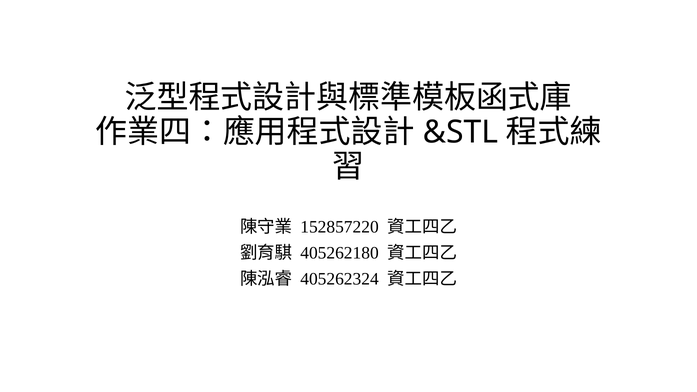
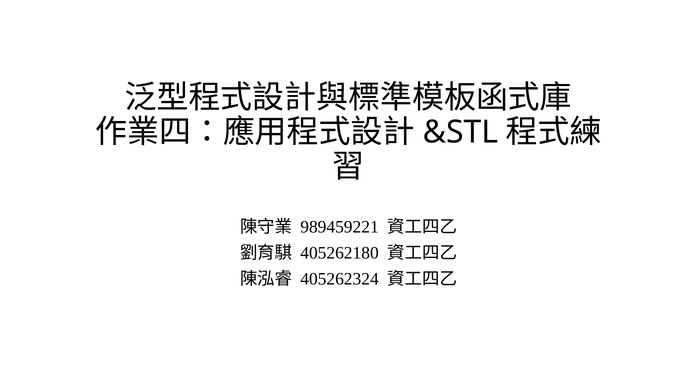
152857220: 152857220 -> 989459221
